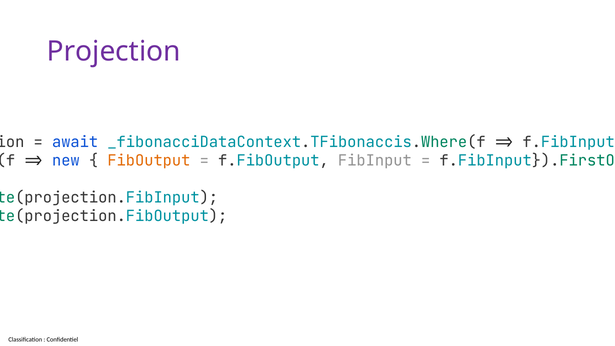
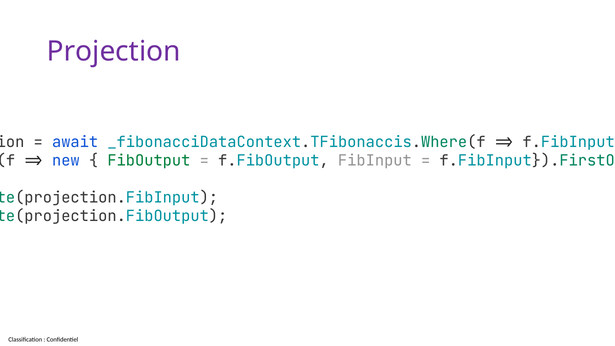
FibOutput colour: orange -> green
